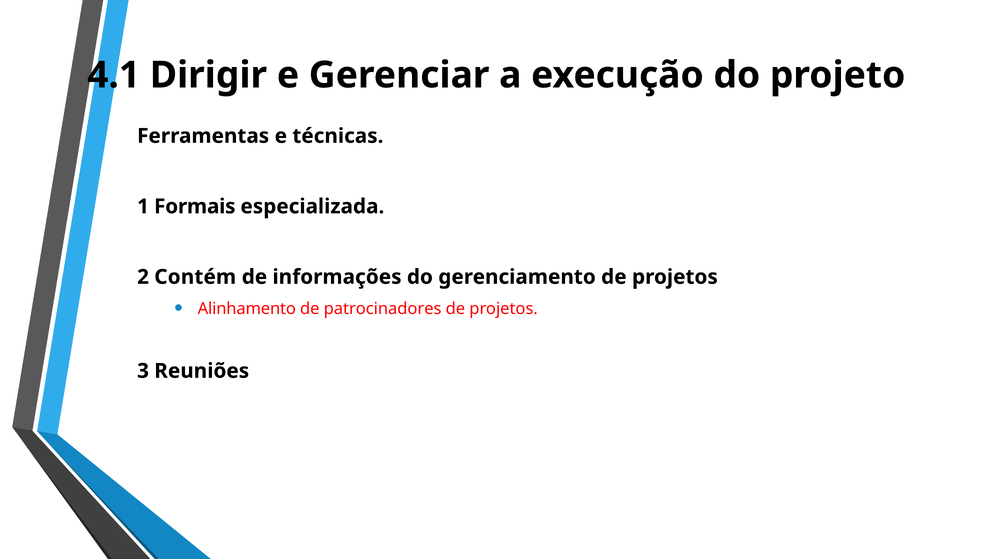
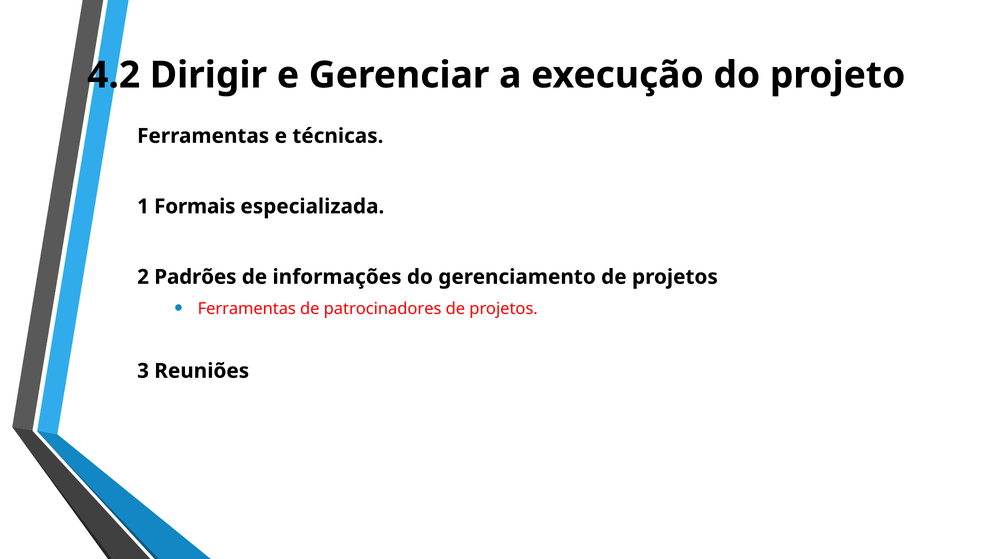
4.1: 4.1 -> 4.2
Contém: Contém -> Padrões
Alinhamento at (247, 308): Alinhamento -> Ferramentas
